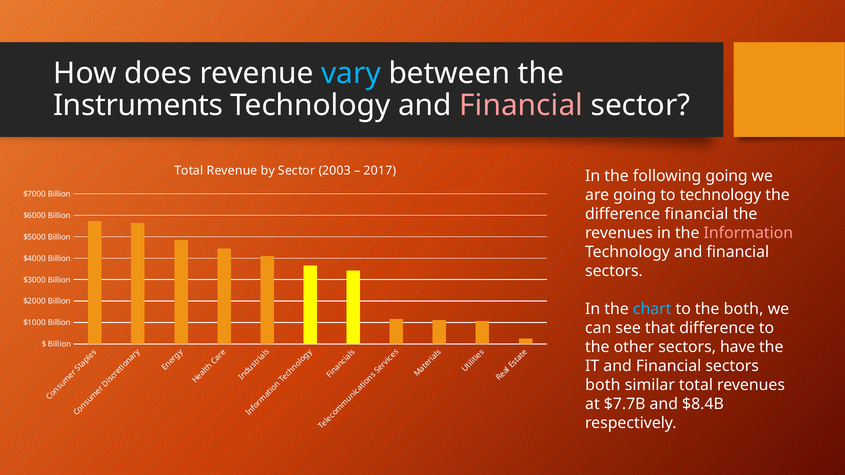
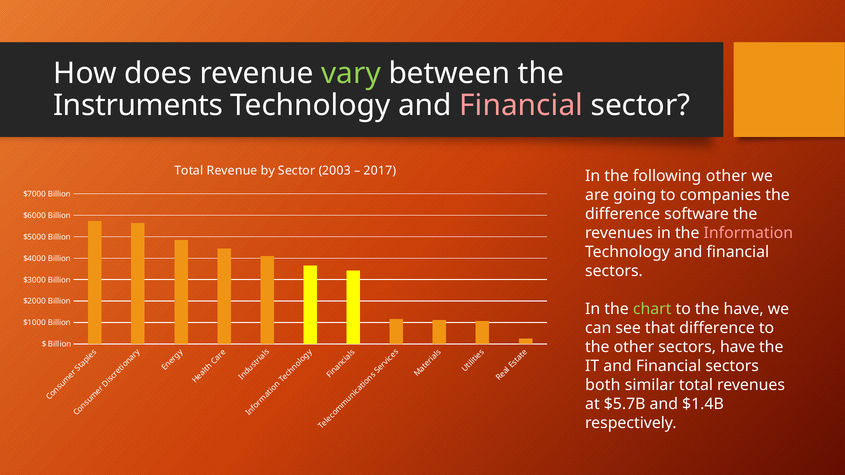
vary colour: light blue -> light green
following going: going -> other
to technology: technology -> companies
difference financial: financial -> software
chart colour: light blue -> light green
the both: both -> have
$7.7B: $7.7B -> $5.7B
$8.4B: $8.4B -> $1.4B
